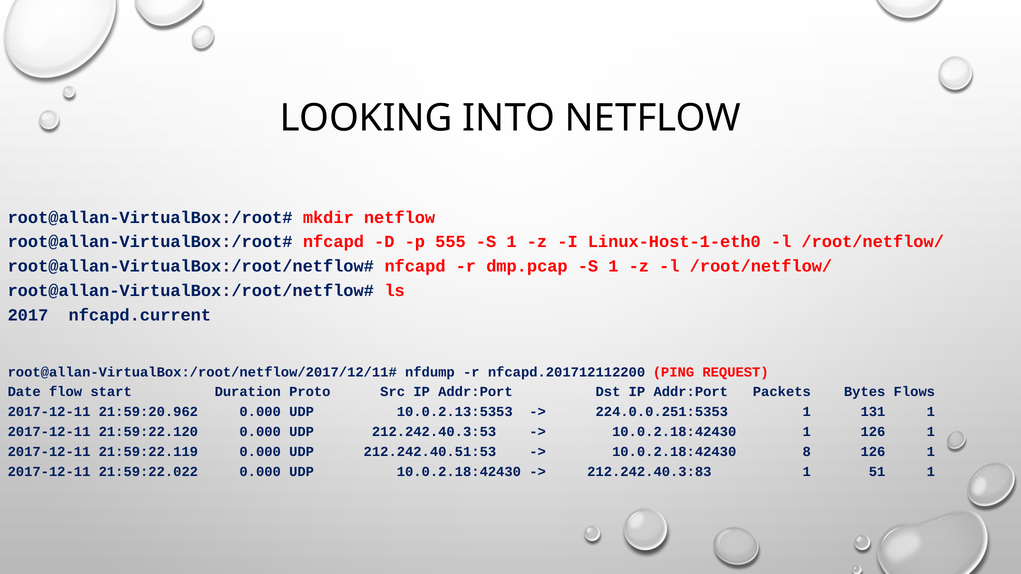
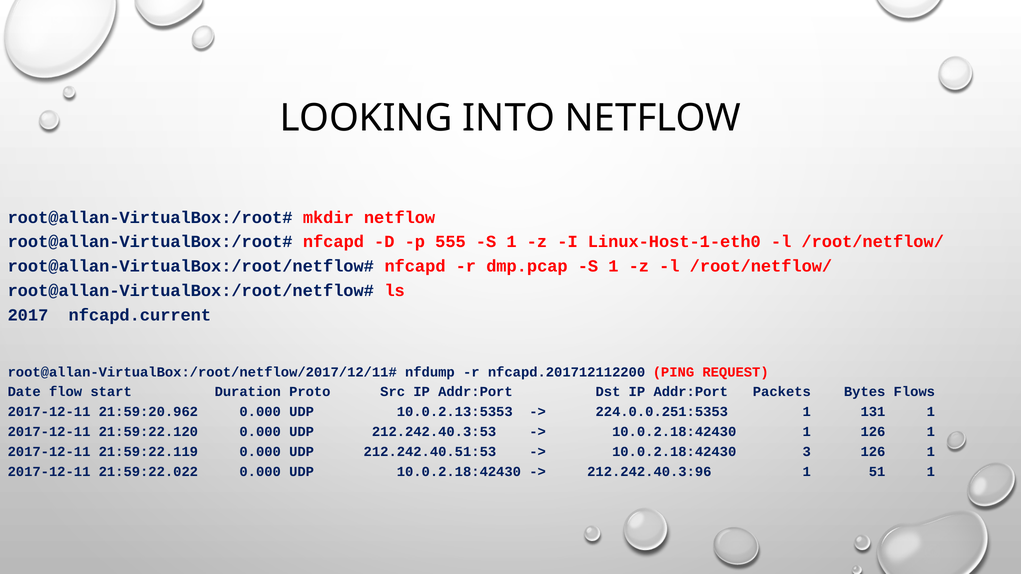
8: 8 -> 3
212.242.40.3:83: 212.242.40.3:83 -> 212.242.40.3:96
